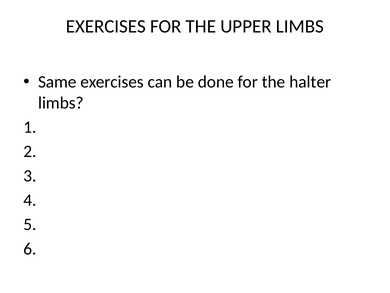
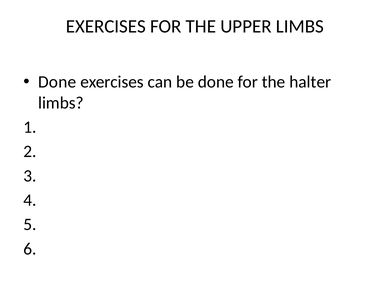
Same at (57, 82): Same -> Done
